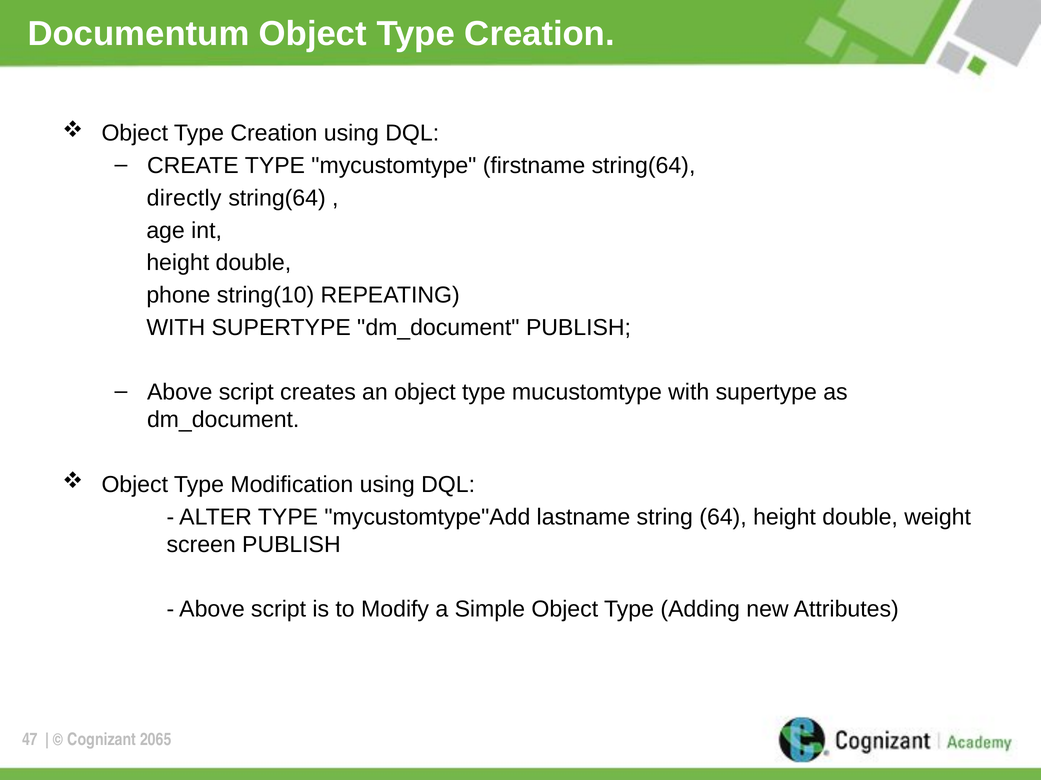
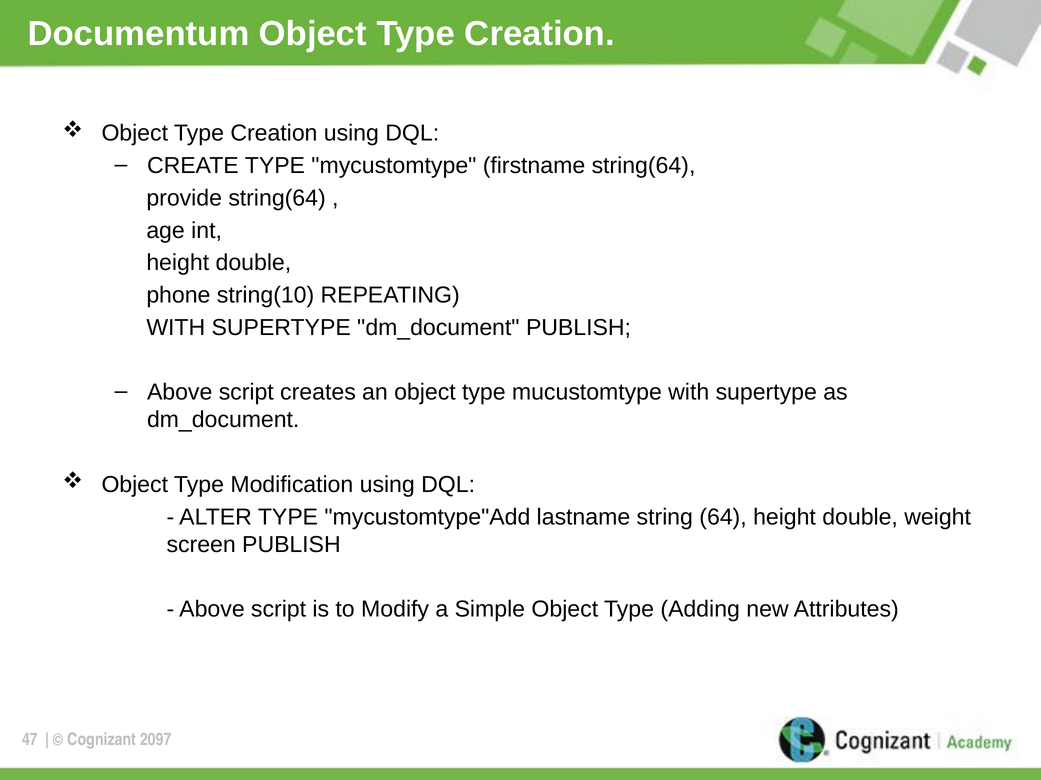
directly: directly -> provide
2065: 2065 -> 2097
